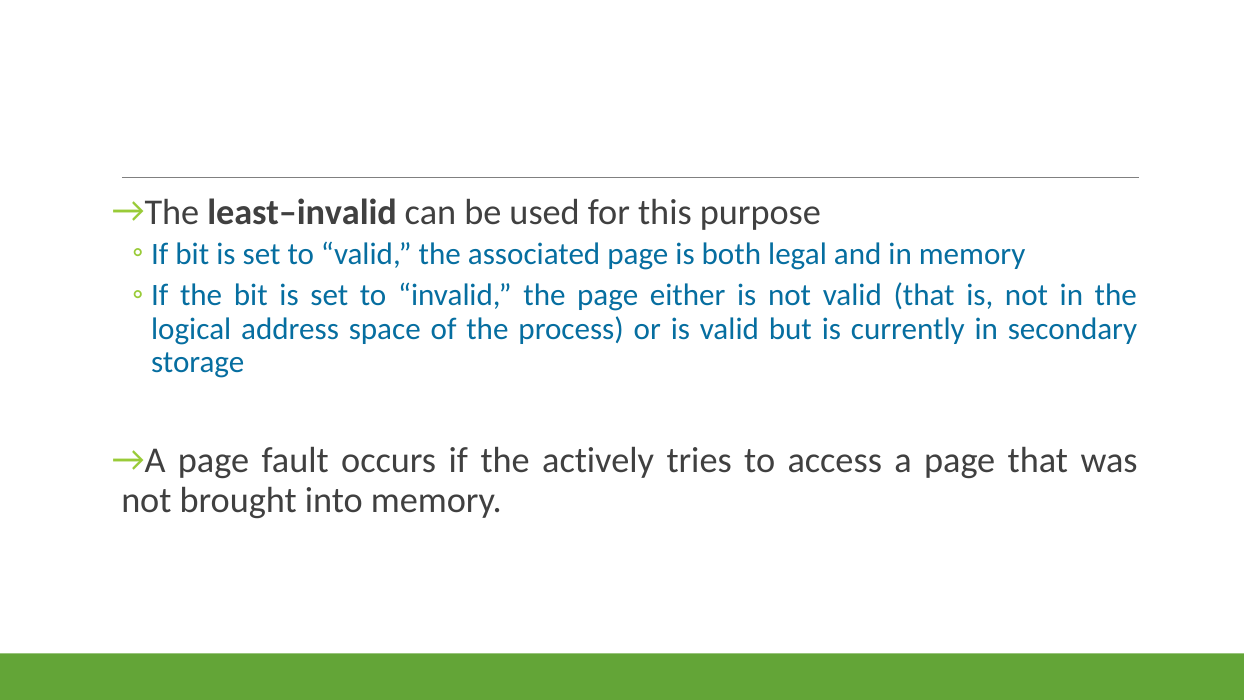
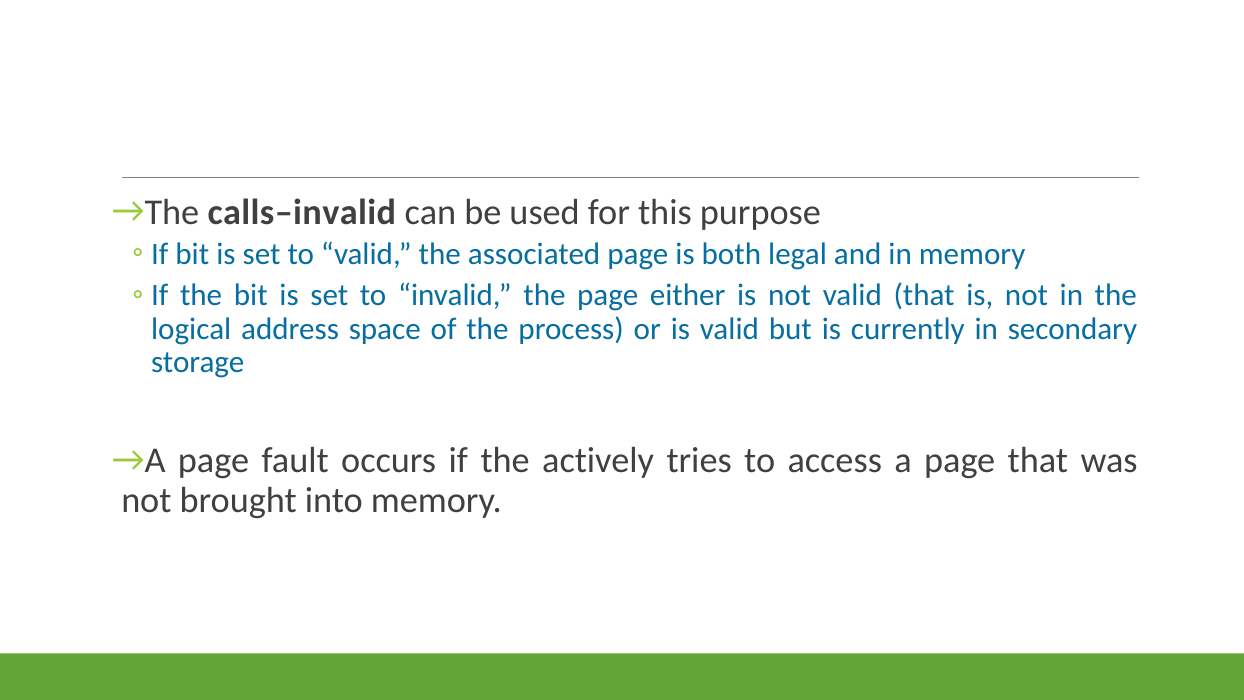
least–invalid: least–invalid -> calls–invalid
